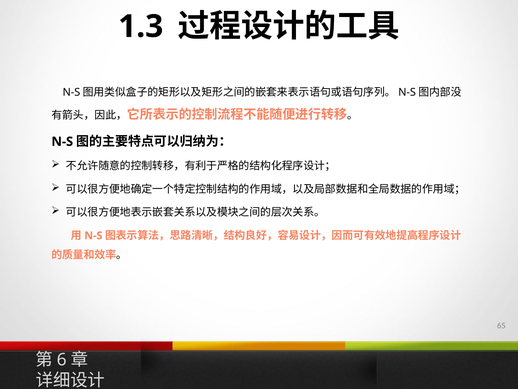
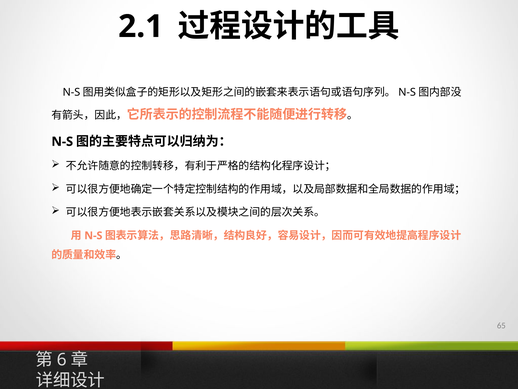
1.3: 1.3 -> 2.1
